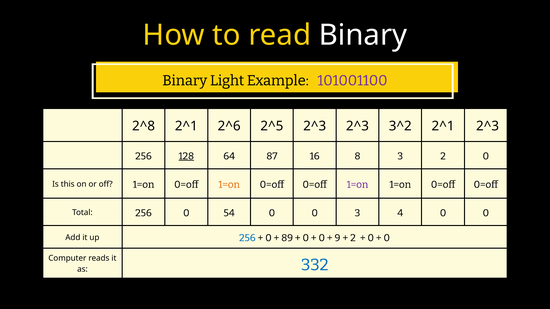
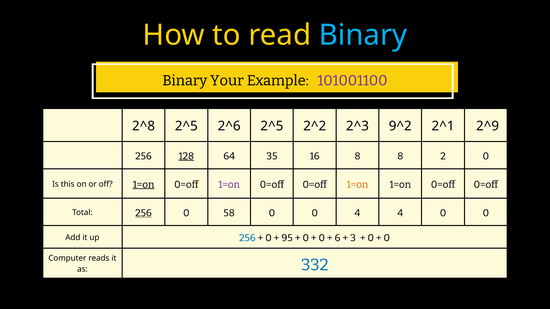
Binary at (363, 35) colour: white -> light blue
Light: Light -> Your
2^8 2^1: 2^1 -> 2^5
2^5 2^3: 2^3 -> 2^2
3^2: 3^2 -> 9^2
2^1 2^3: 2^3 -> 2^9
87: 87 -> 35
8 3: 3 -> 8
1=on at (144, 185) underline: none -> present
1=on at (229, 185) colour: orange -> purple
1=on at (357, 185) colour: purple -> orange
256 at (144, 213) underline: none -> present
54: 54 -> 58
0 3: 3 -> 4
89: 89 -> 95
9: 9 -> 6
2 at (353, 238): 2 -> 3
